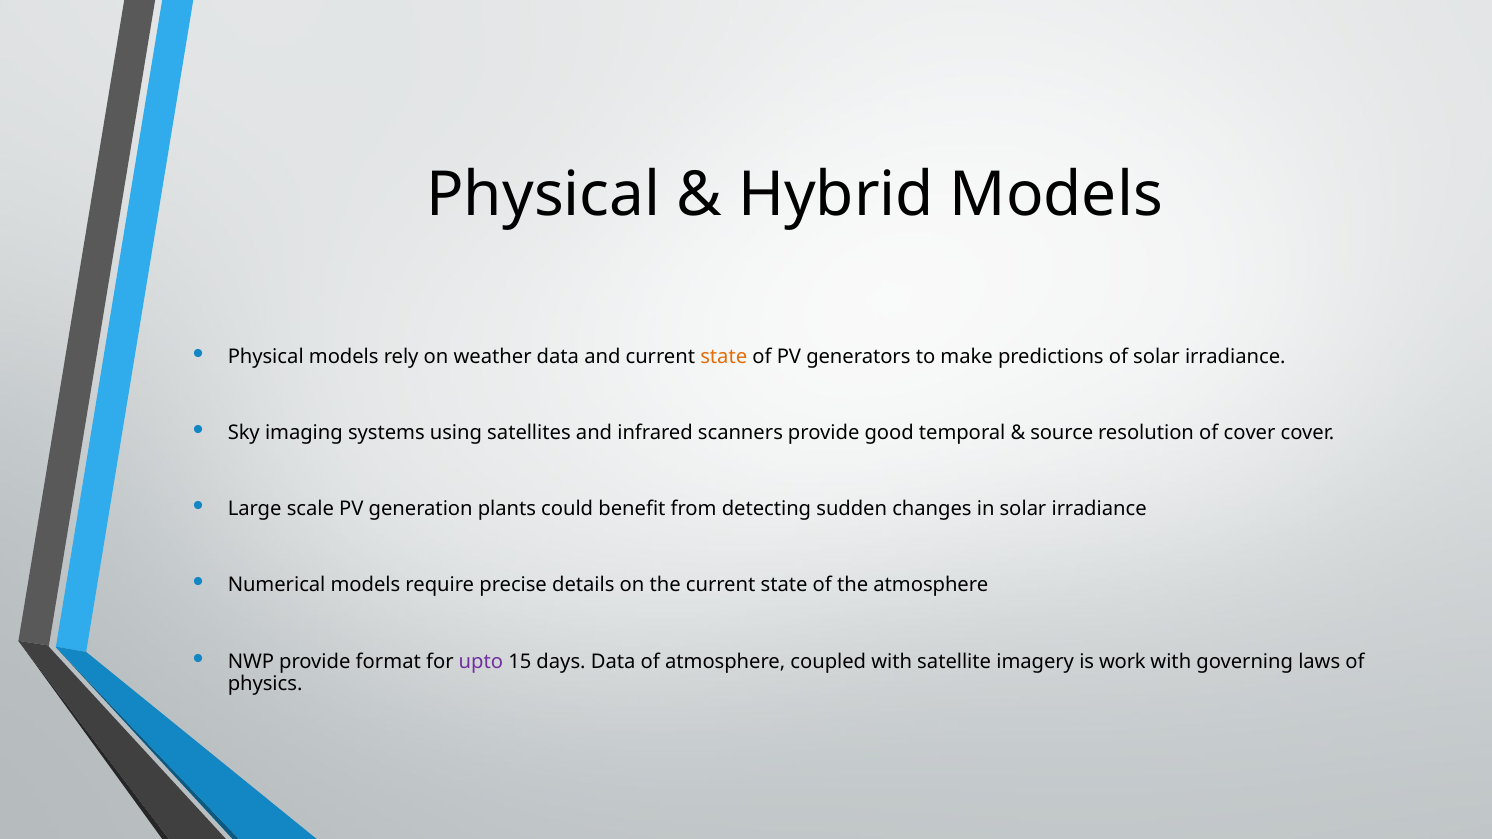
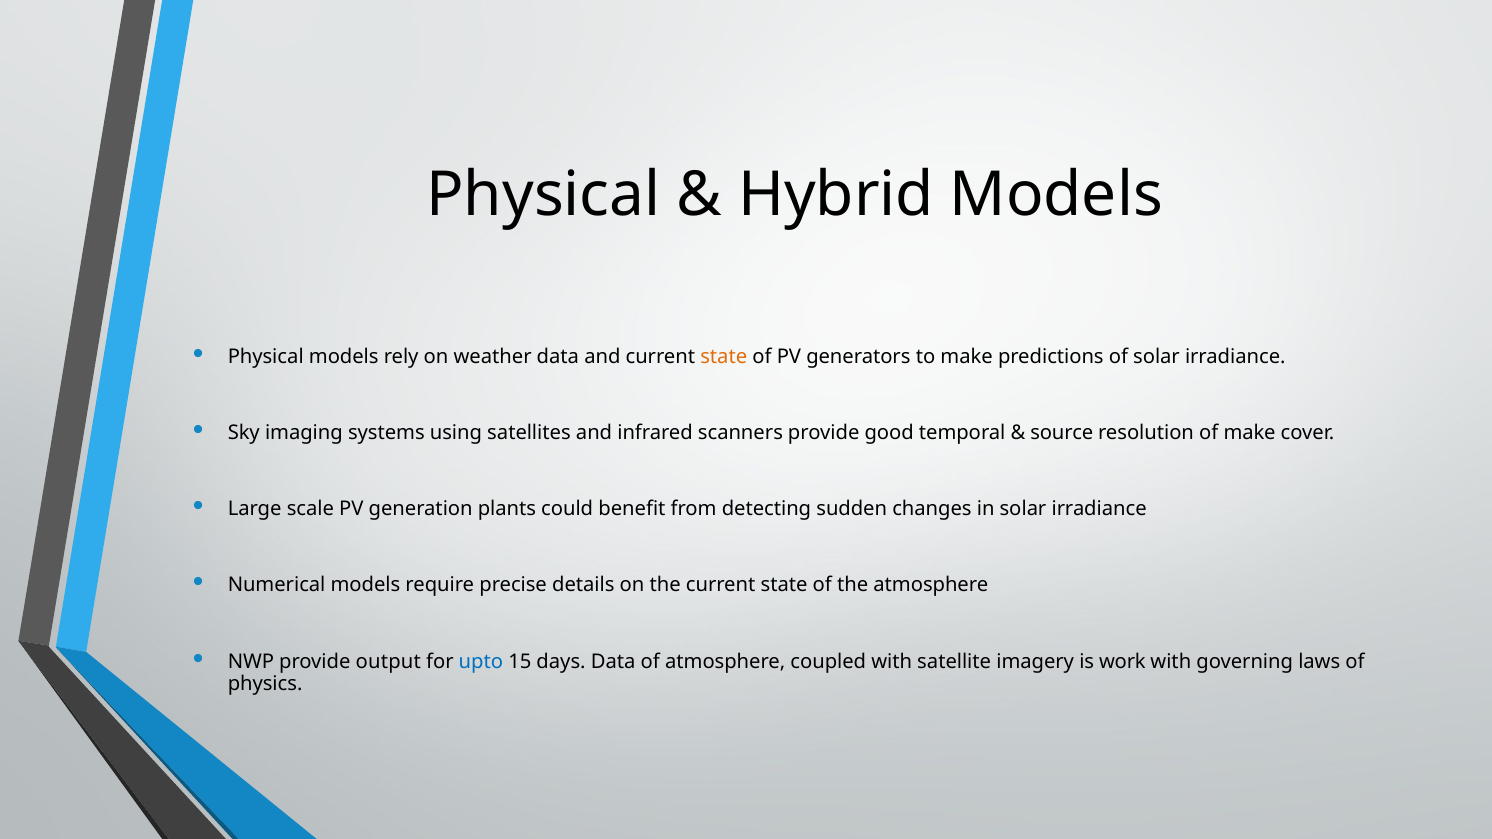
of cover: cover -> make
format: format -> output
upto colour: purple -> blue
